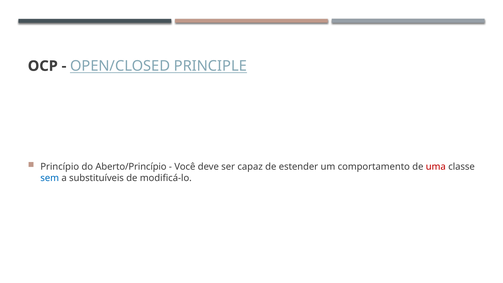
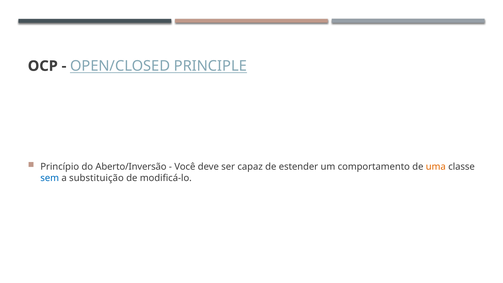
Aberto/Princípio: Aberto/Princípio -> Aberto/Inversão
uma colour: red -> orange
substituíveis: substituíveis -> substituição
